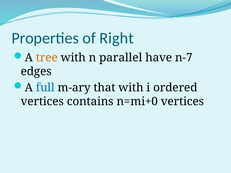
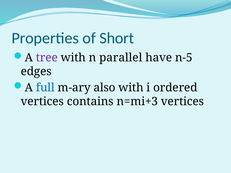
Right: Right -> Short
tree colour: orange -> purple
n-7: n-7 -> n-5
that: that -> also
n=mi+0: n=mi+0 -> n=mi+3
